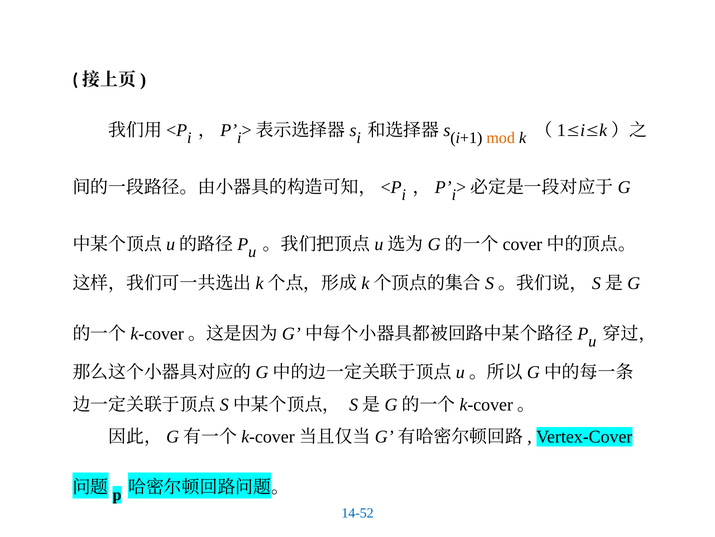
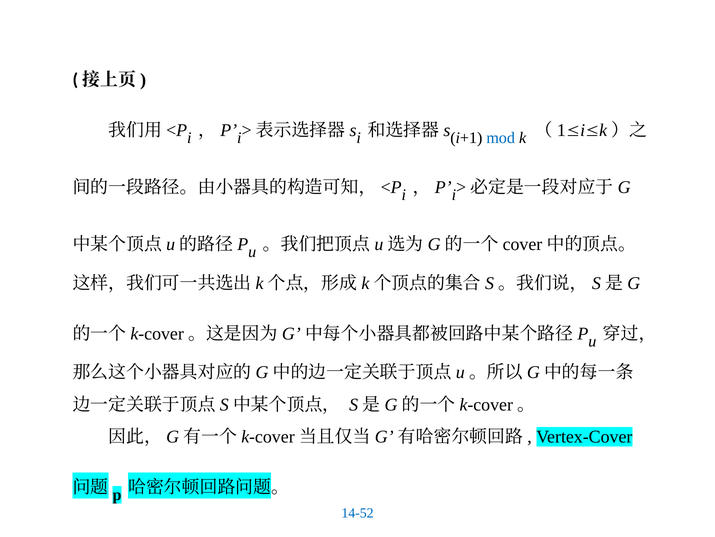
mod colour: orange -> blue
